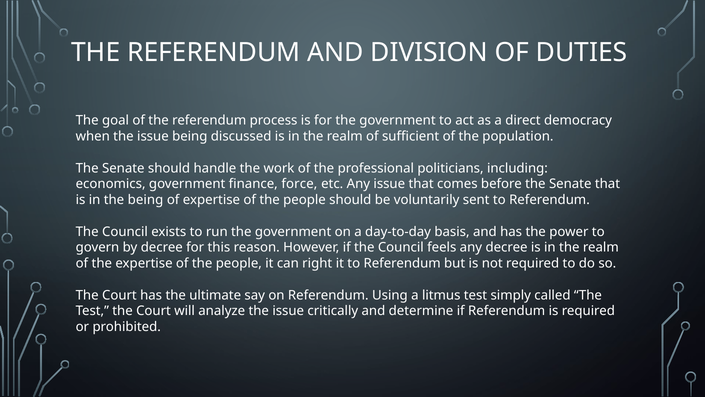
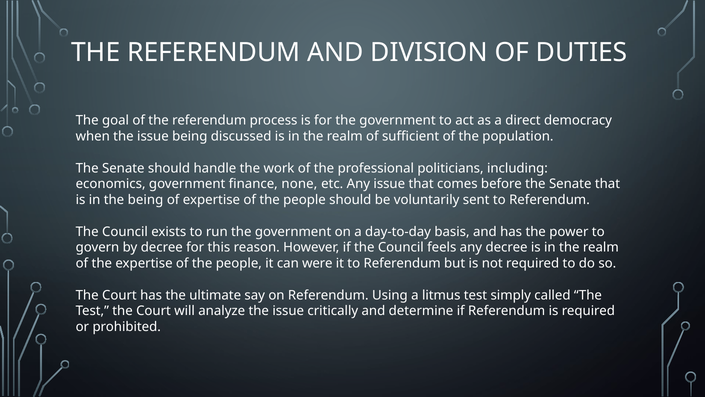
force: force -> none
right: right -> were
